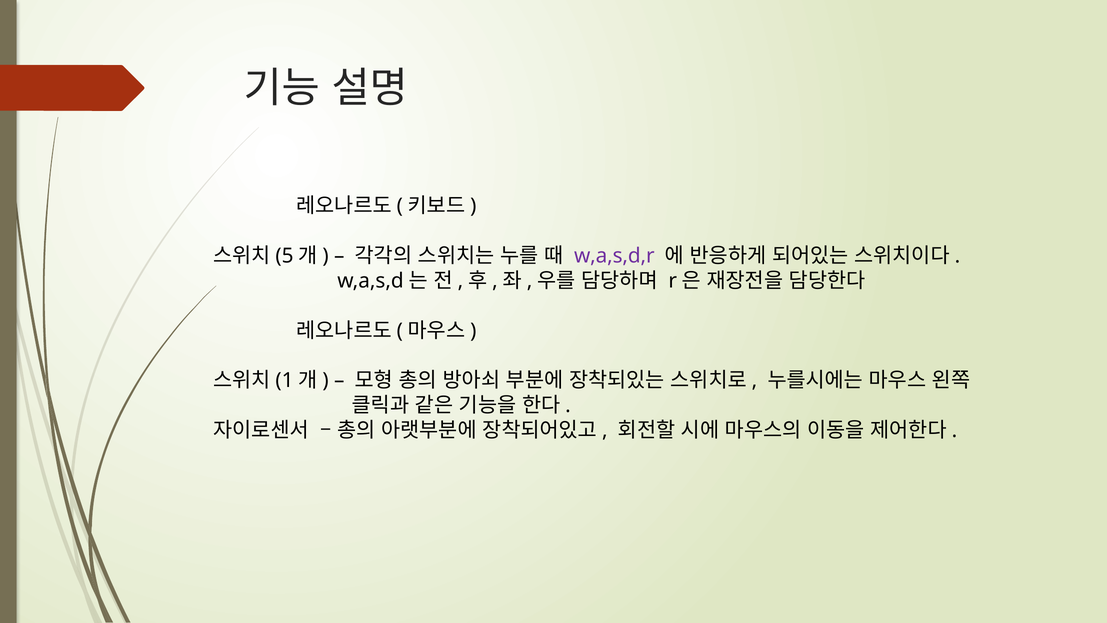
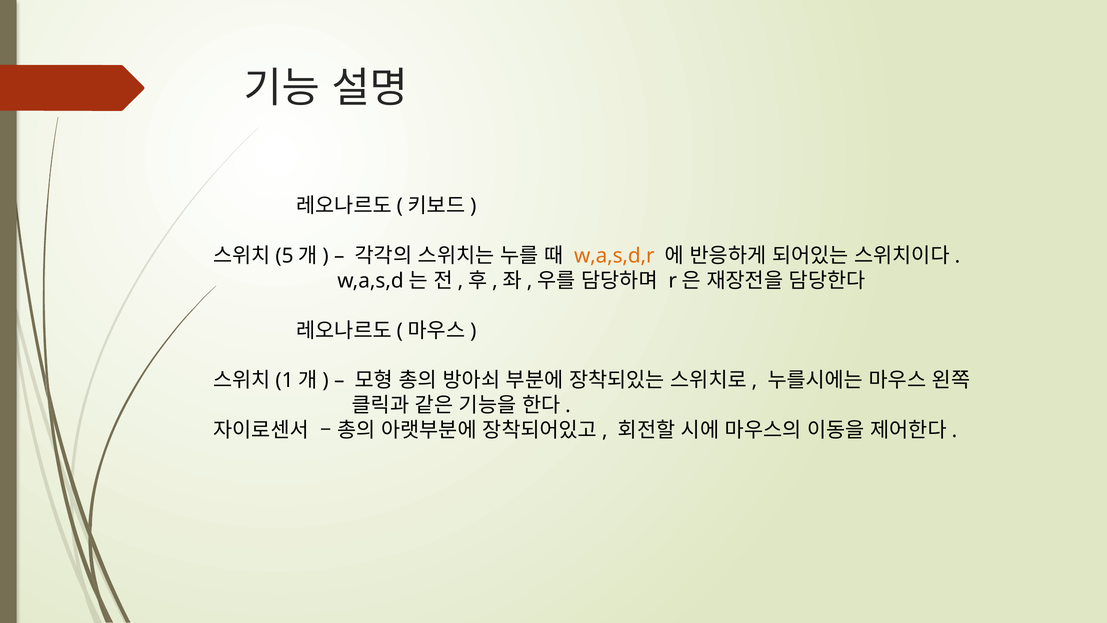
w,a,s,d,r colour: purple -> orange
